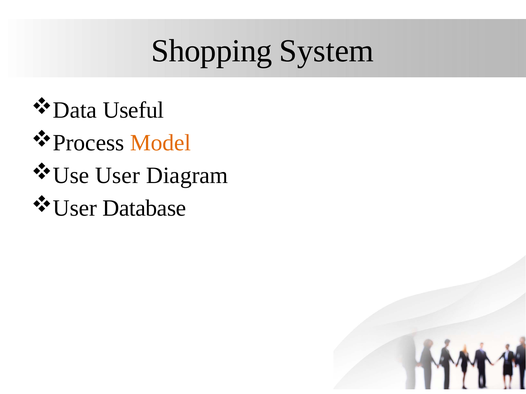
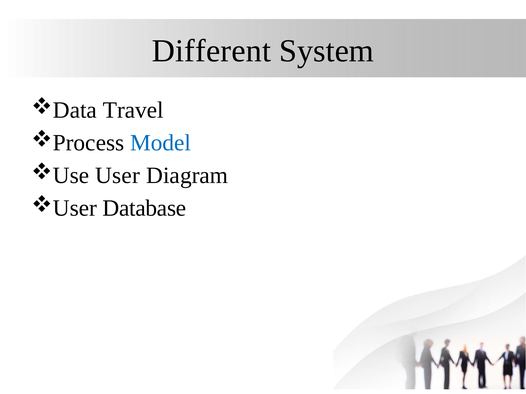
Shopping: Shopping -> Different
Useful: Useful -> Travel
Model colour: orange -> blue
